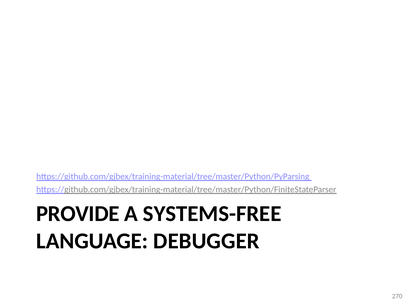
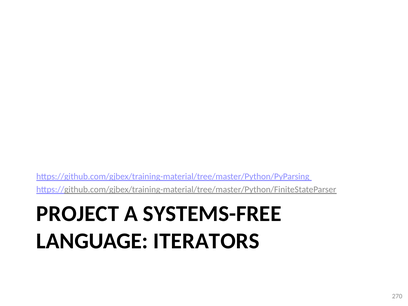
PROVIDE: PROVIDE -> PROJECT
DEBUGGER: DEBUGGER -> ITERATORS
